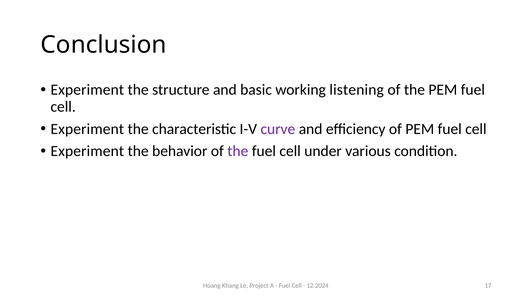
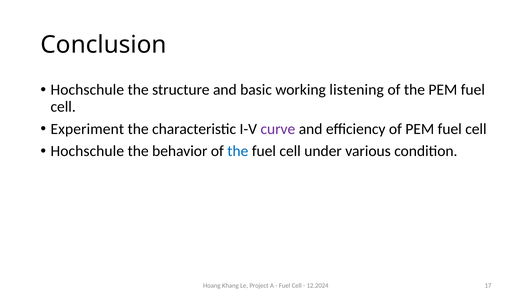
Experiment at (87, 90): Experiment -> Hochschule
Experiment at (87, 151): Experiment -> Hochschule
the at (238, 151) colour: purple -> blue
